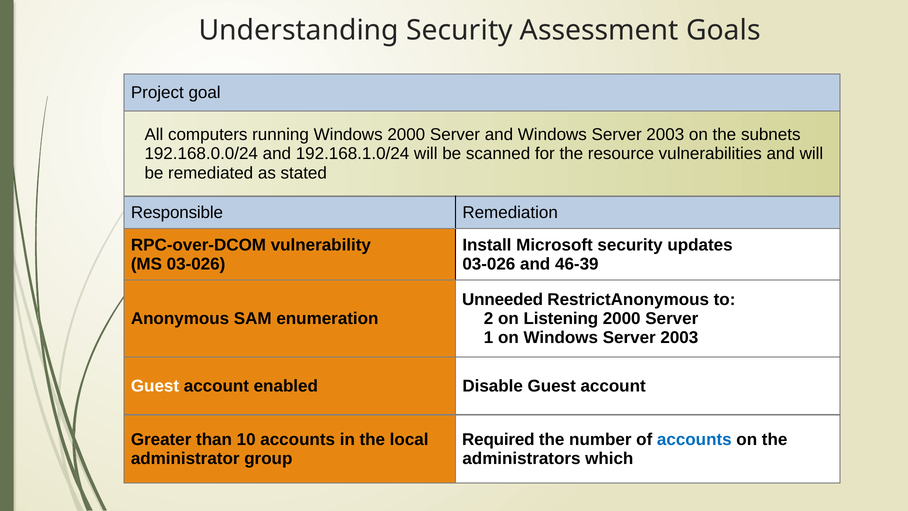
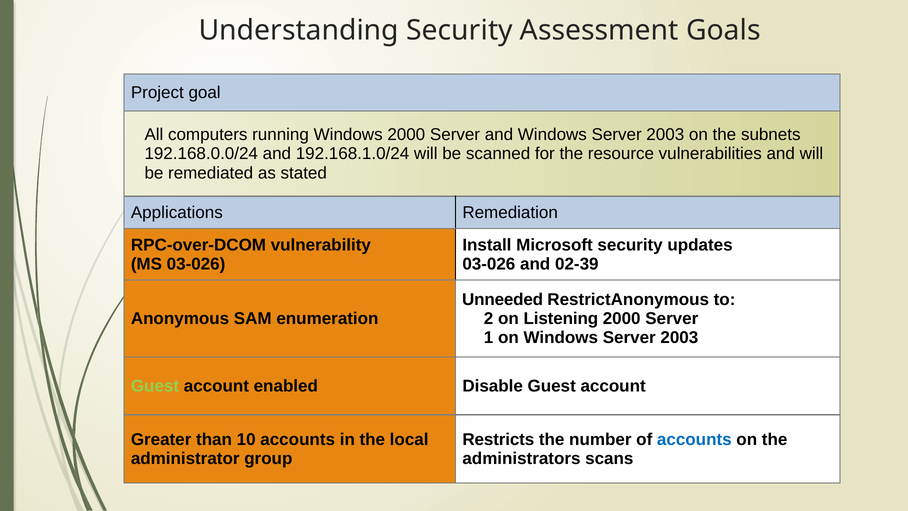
Responsible: Responsible -> Applications
46-39: 46-39 -> 02-39
Guest at (155, 386) colour: white -> light green
Required: Required -> Restricts
which: which -> scans
